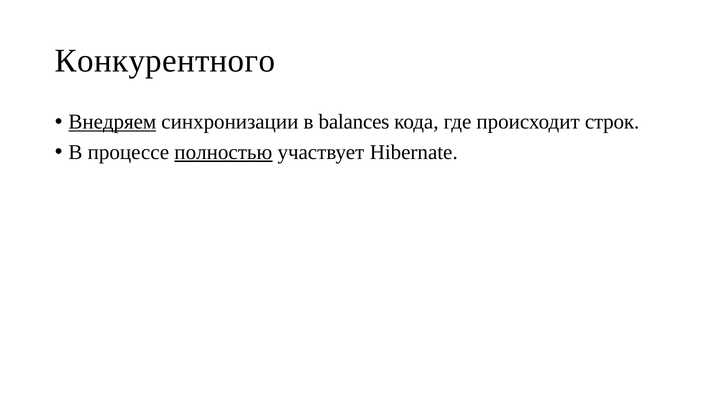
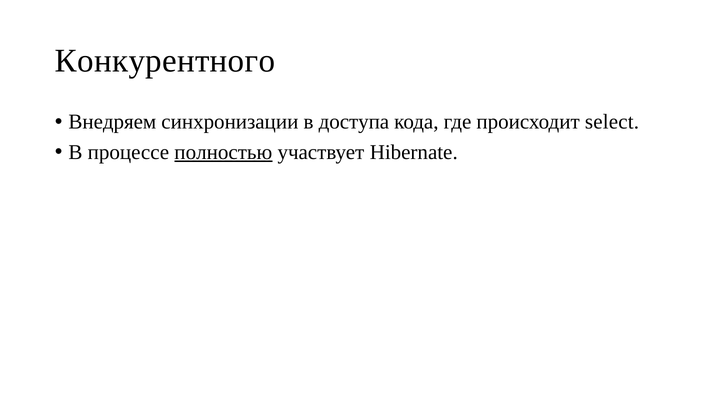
Внедряем underline: present -> none
balances: balances -> доступа
строк: строк -> select
